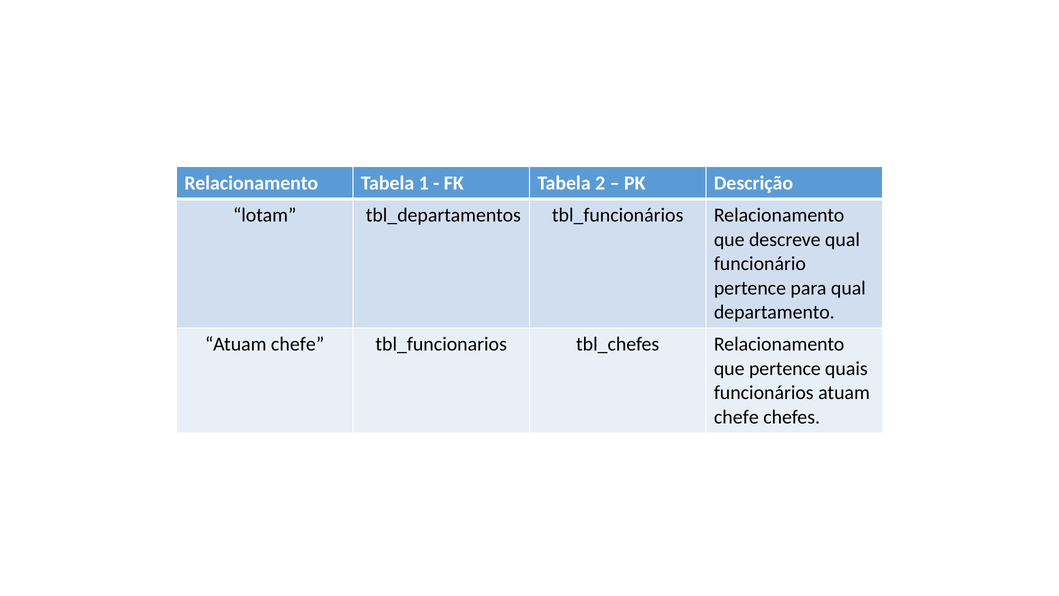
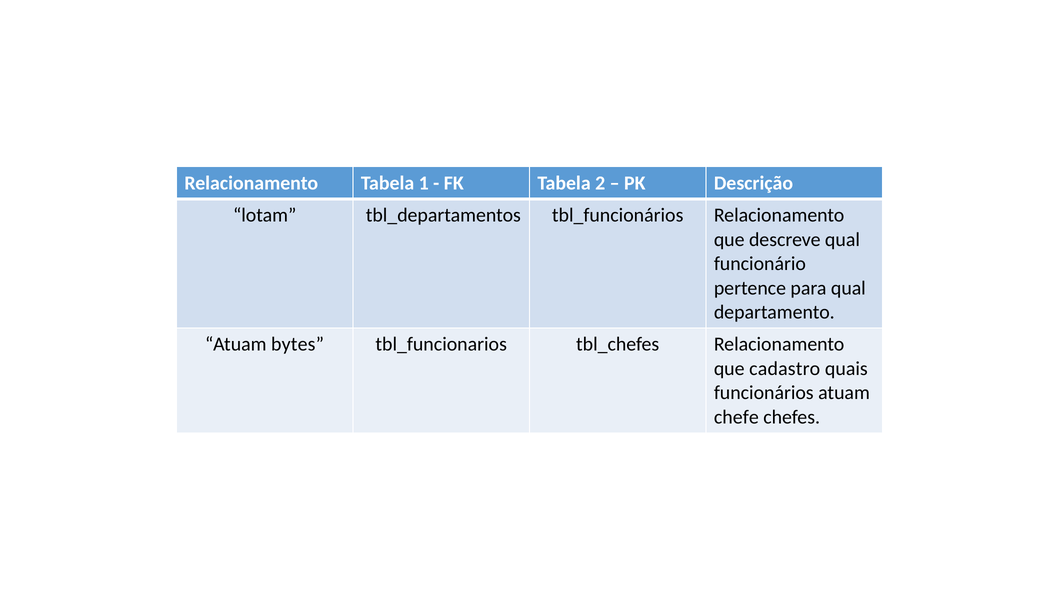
chefe at (298, 344): chefe -> bytes
que pertence: pertence -> cadastro
